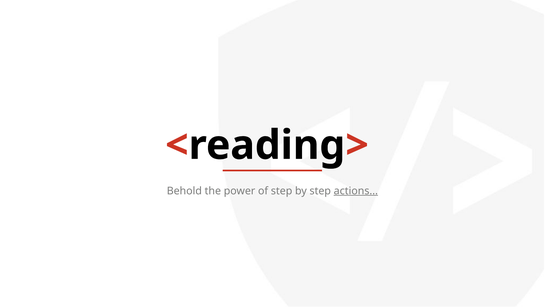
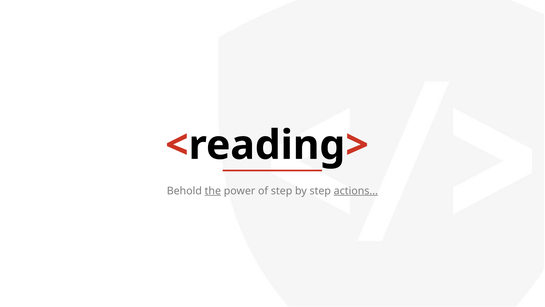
the underline: none -> present
